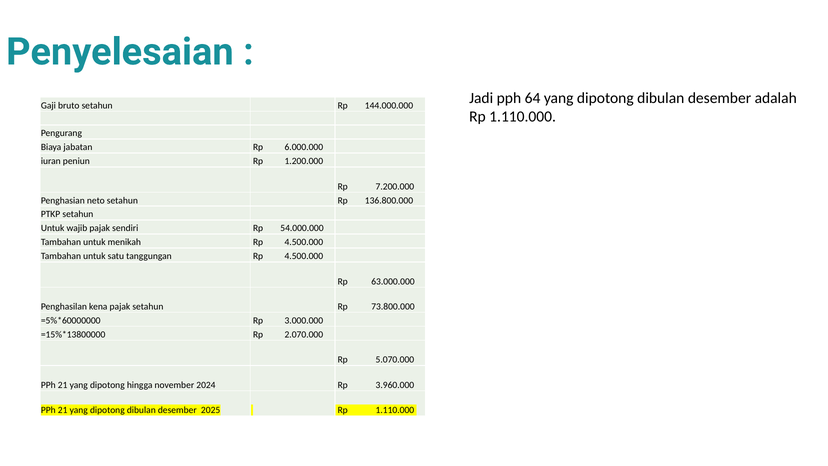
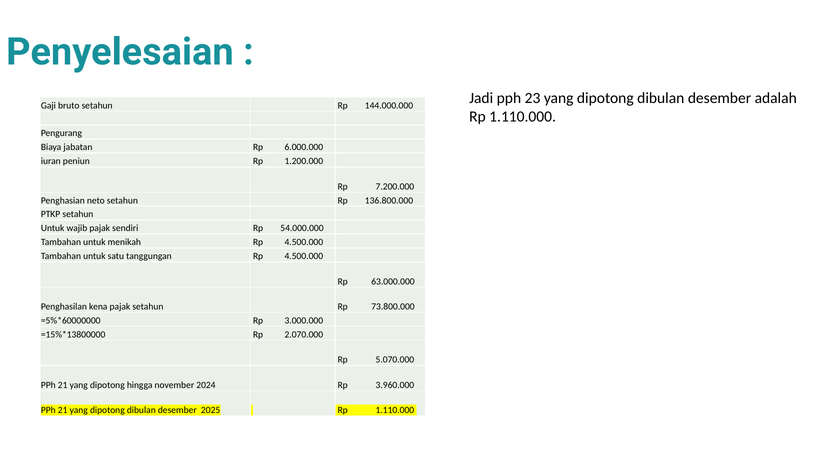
64: 64 -> 23
